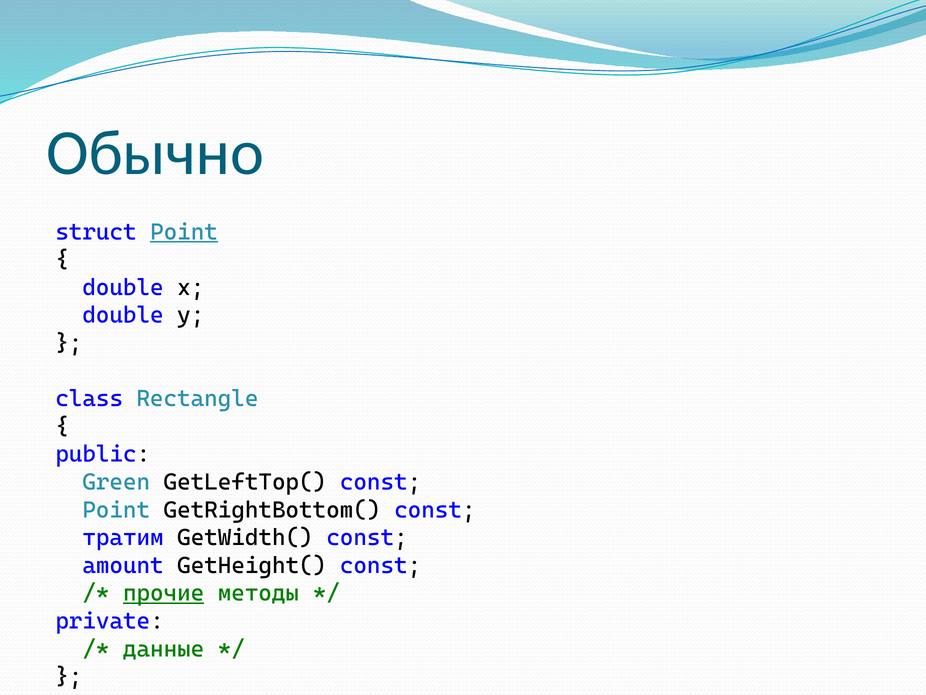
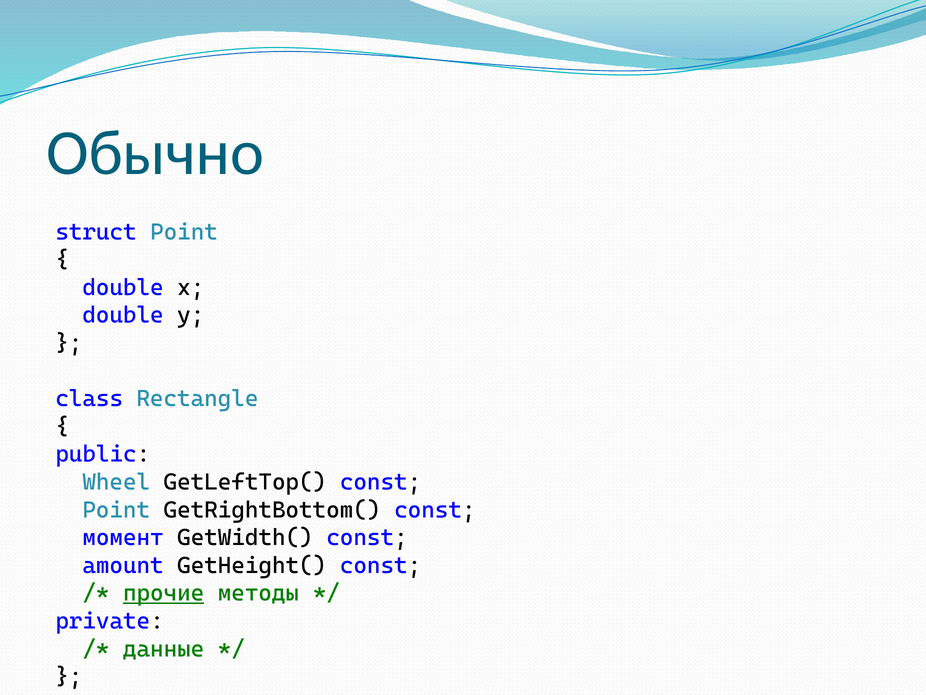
Point at (184, 232) underline: present -> none
Green: Green -> Wheel
тратим: тратим -> момент
